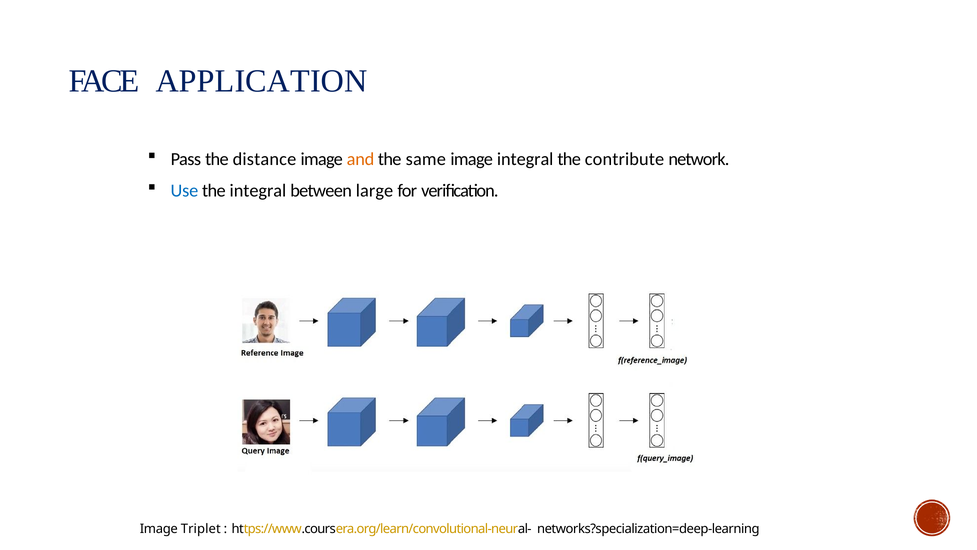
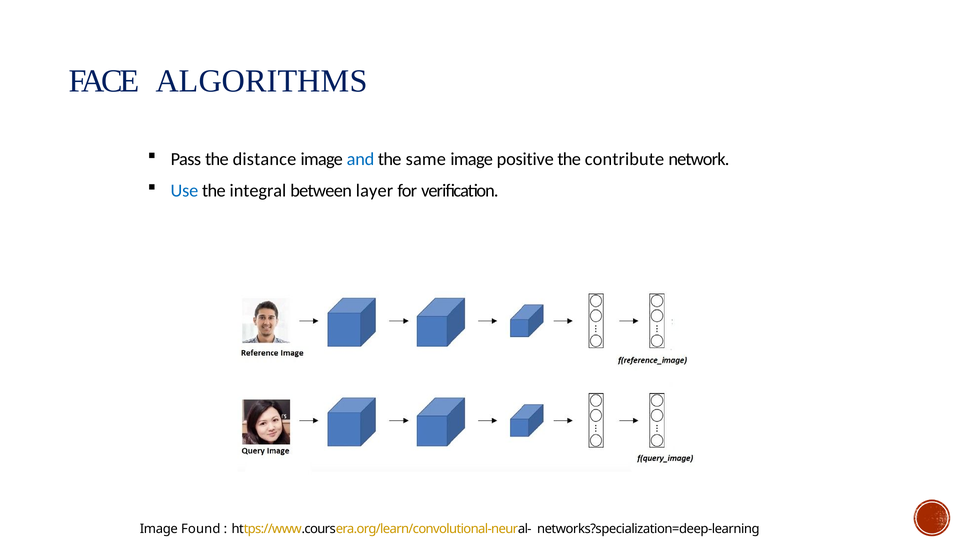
APPLICATION: APPLICATION -> ALGORITHMS
and colour: orange -> blue
image integral: integral -> positive
large: large -> layer
Triplet: Triplet -> Found
